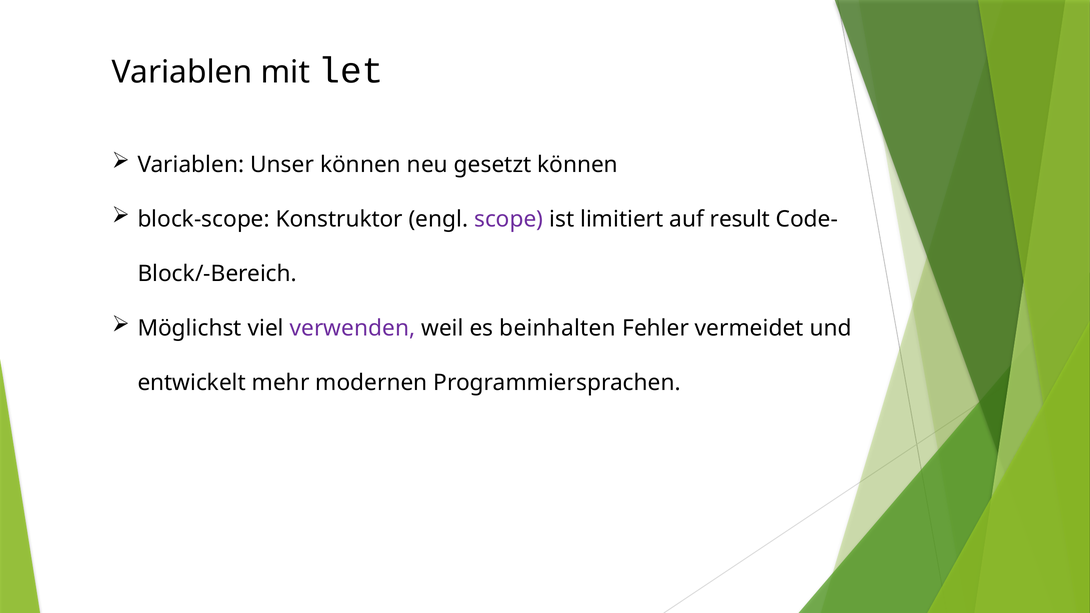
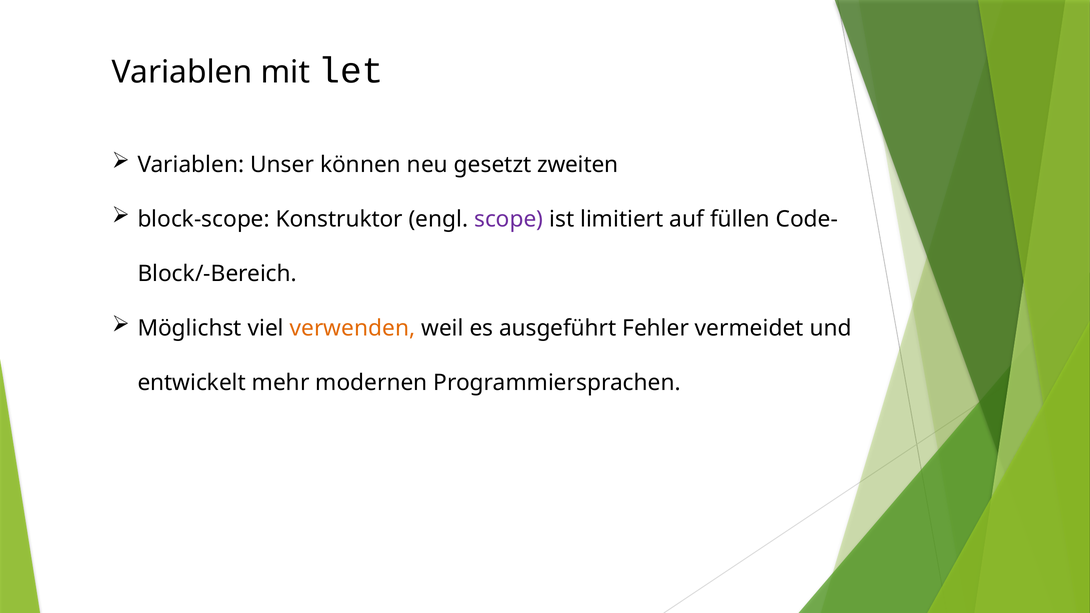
gesetzt können: können -> zweiten
result: result -> füllen
verwenden colour: purple -> orange
beinhalten: beinhalten -> ausgeführt
